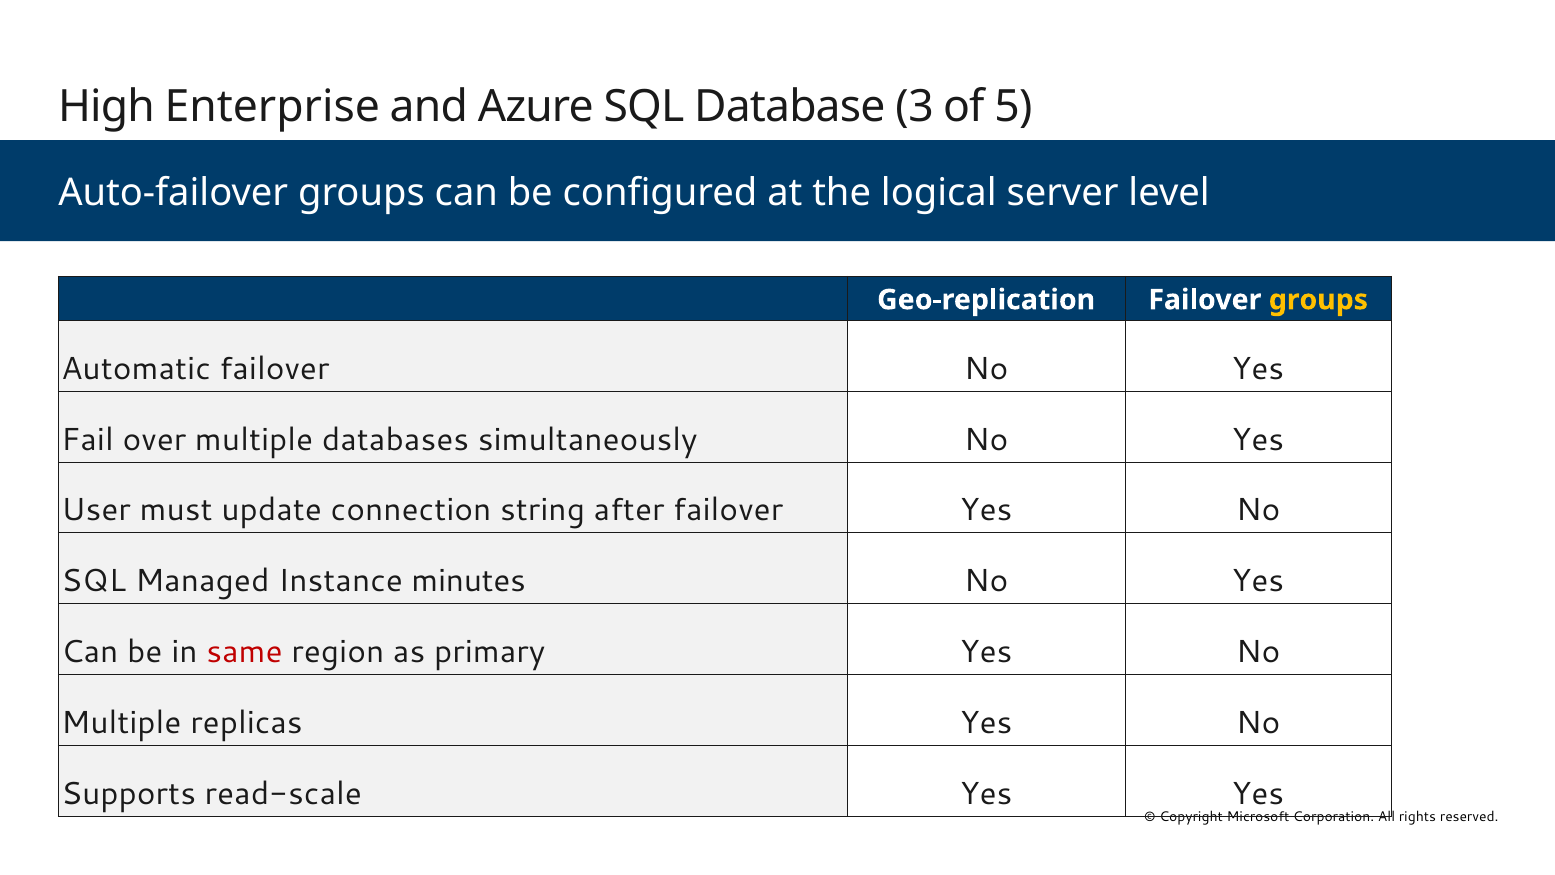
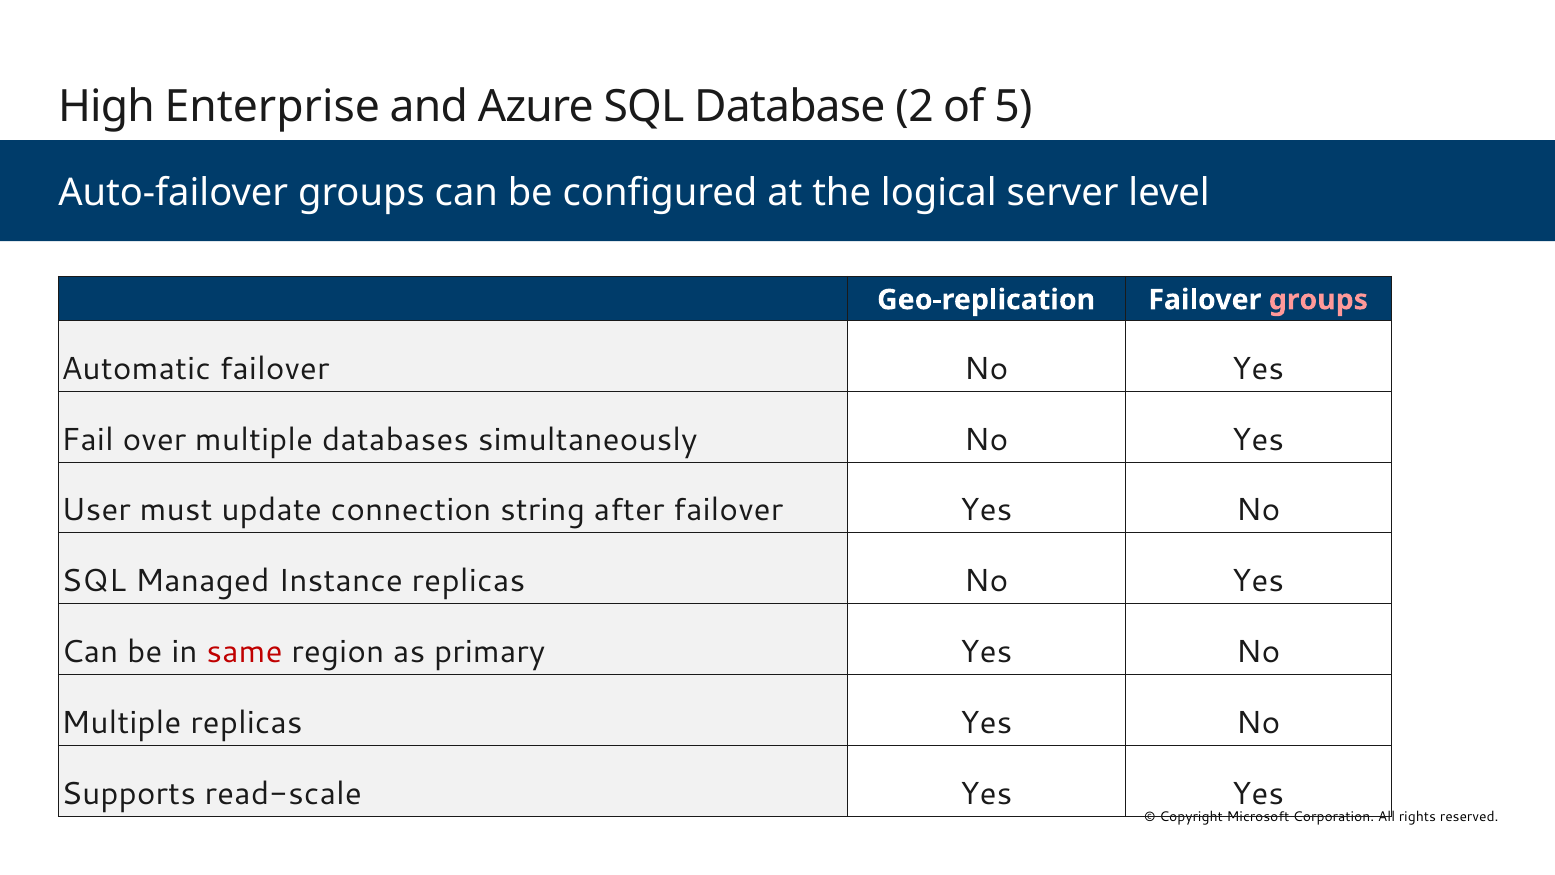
3: 3 -> 2
groups at (1318, 300) colour: yellow -> pink
Instance minutes: minutes -> replicas
